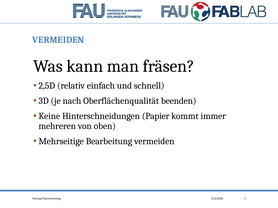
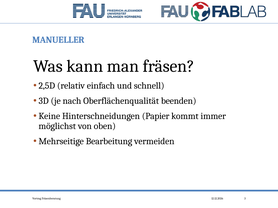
VERMEIDEN at (58, 40): VERMEIDEN -> MANUELLER
mehreren: mehreren -> möglichst
